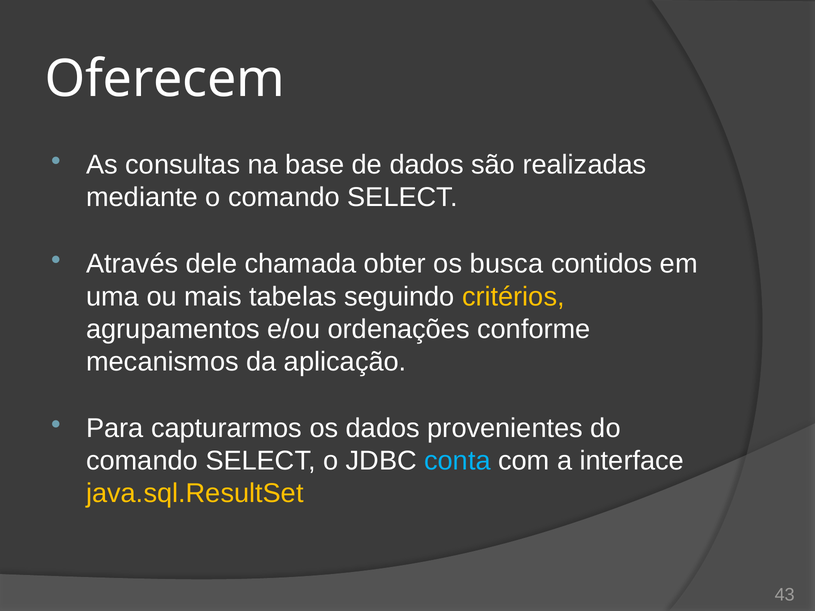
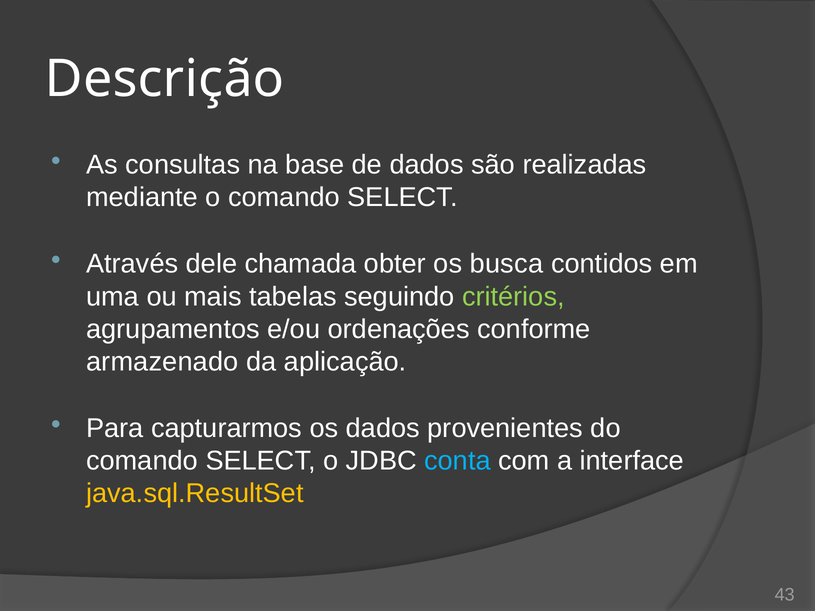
Oferecem: Oferecem -> Descrição
critérios colour: yellow -> light green
mecanismos: mecanismos -> armazenado
